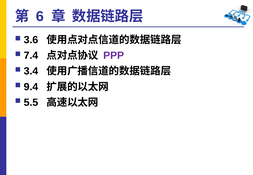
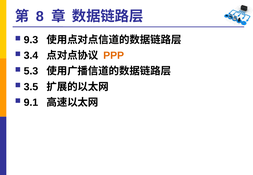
6: 6 -> 8
3.6: 3.6 -> 9.3
7.4: 7.4 -> 3.4
PPP colour: purple -> orange
3.4: 3.4 -> 5.3
9.4: 9.4 -> 3.5
5.5: 5.5 -> 9.1
